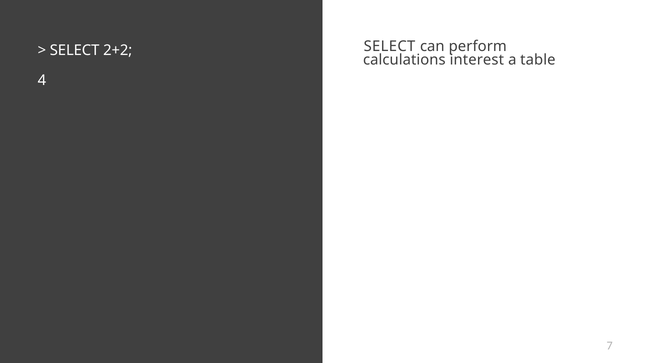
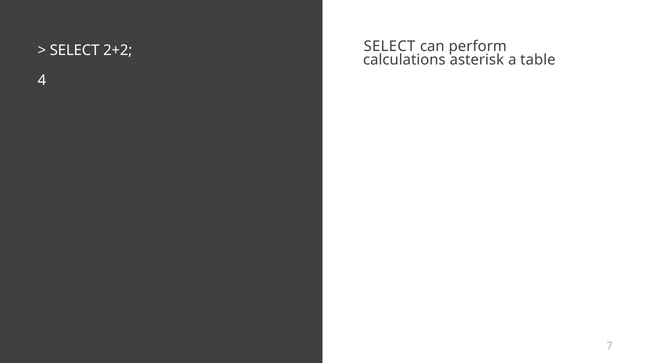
interest: interest -> asterisk
